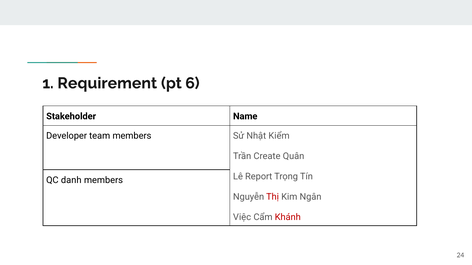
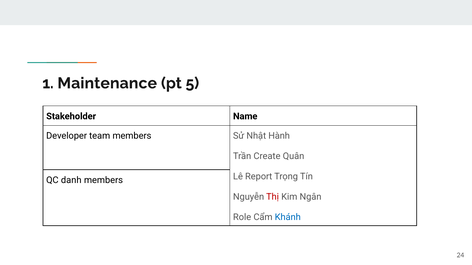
Requirement: Requirement -> Maintenance
6: 6 -> 5
Kiểm: Kiểm -> Hành
Việc: Việc -> Role
Khánh colour: red -> blue
